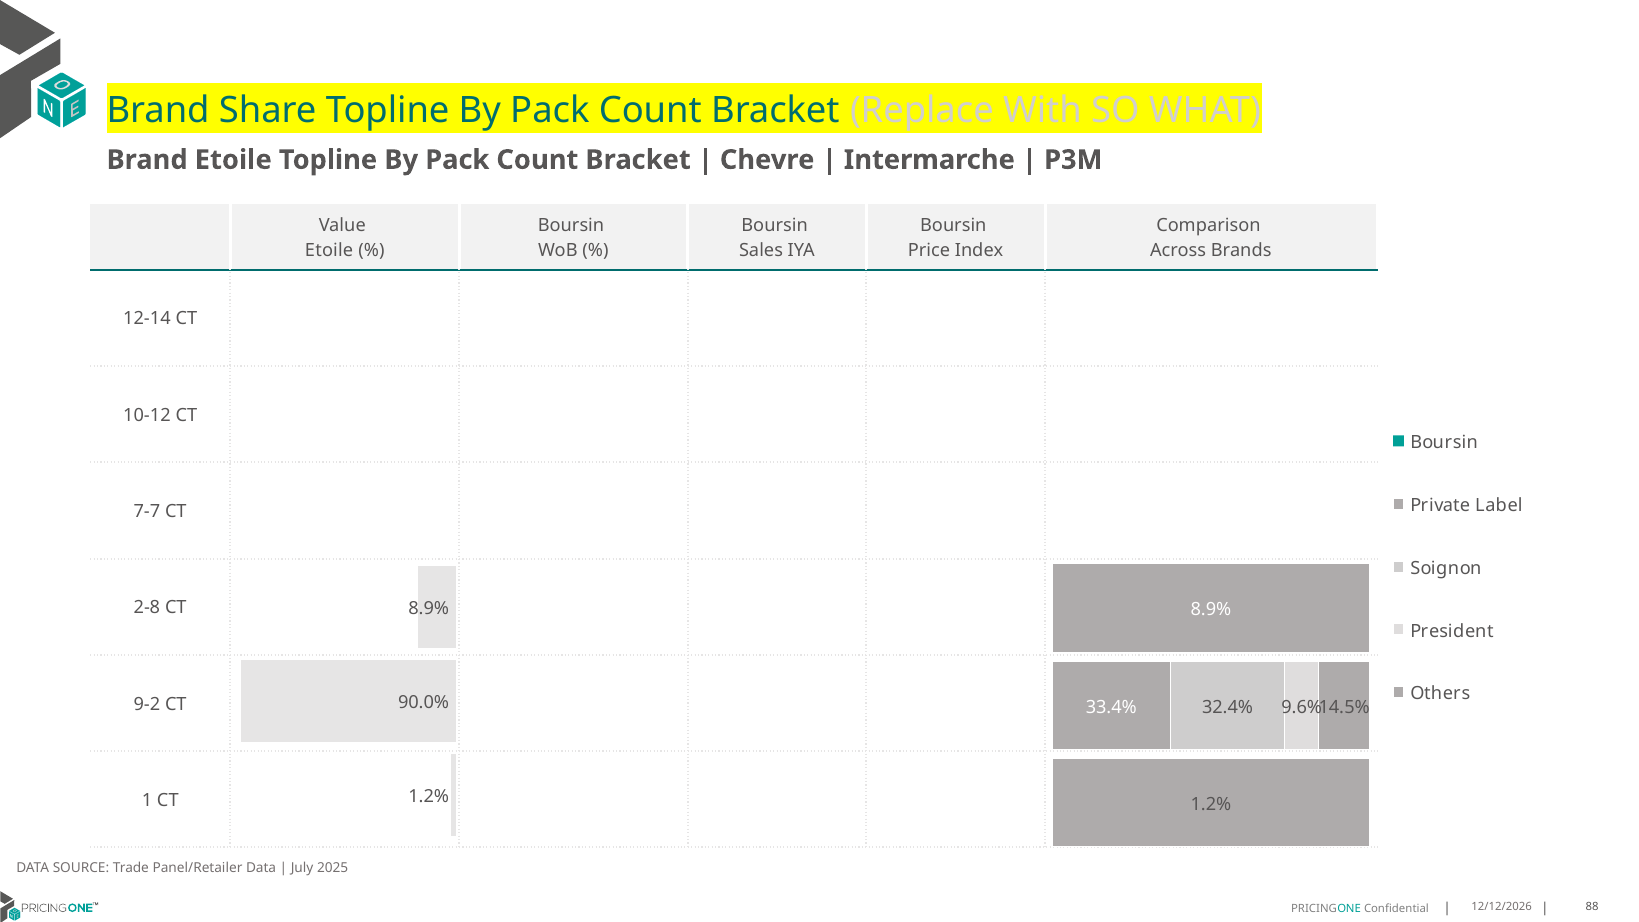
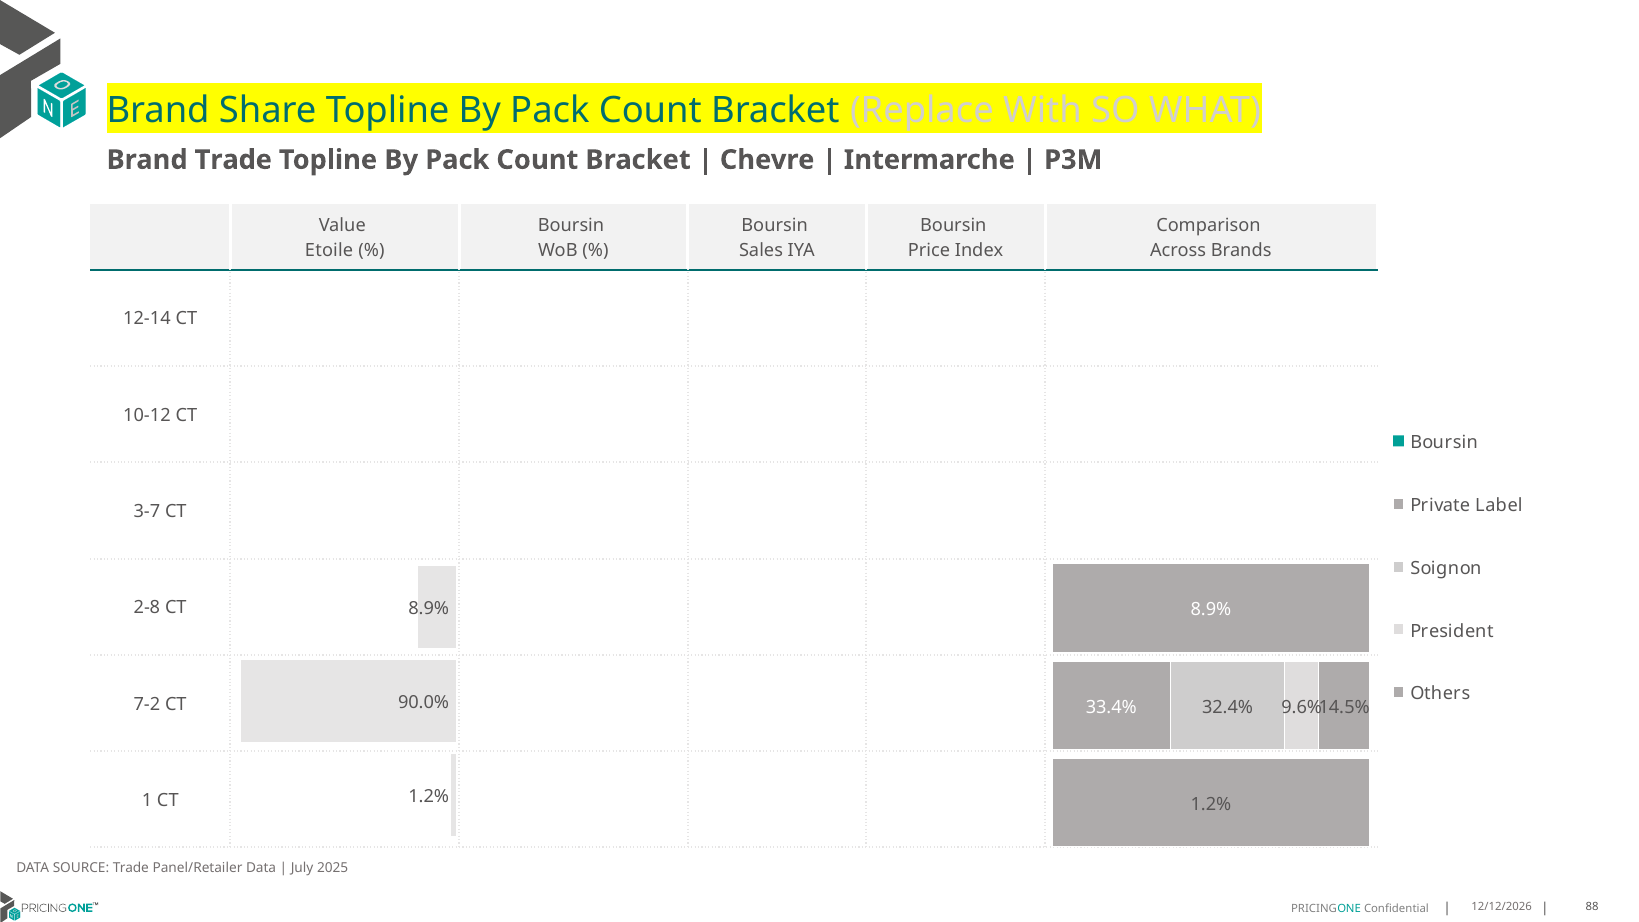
Brand Etoile: Etoile -> Trade
7-7: 7-7 -> 3-7
9-2: 9-2 -> 7-2
